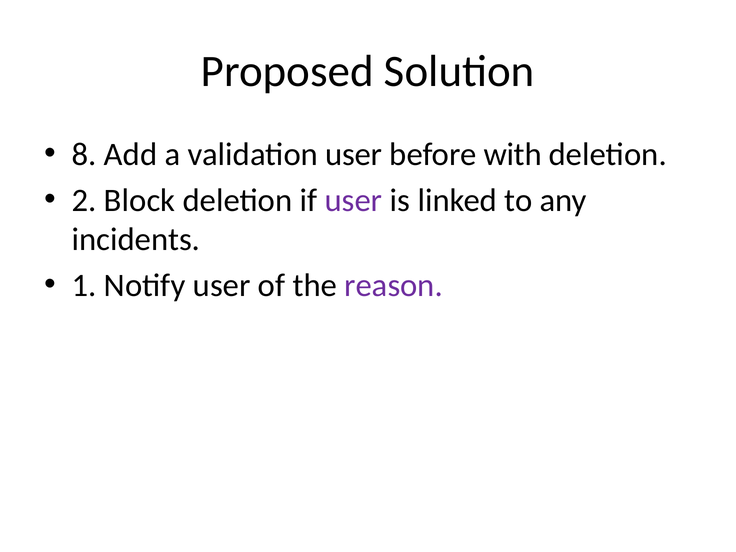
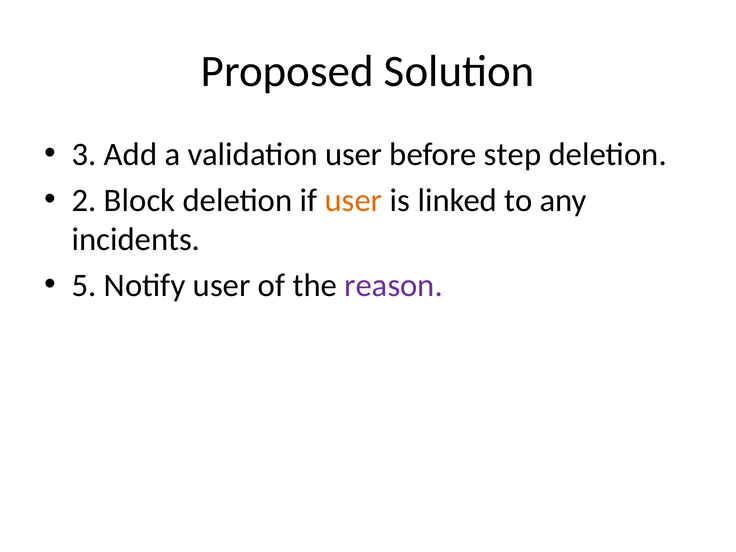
8: 8 -> 3
with: with -> step
user at (354, 200) colour: purple -> orange
1: 1 -> 5
